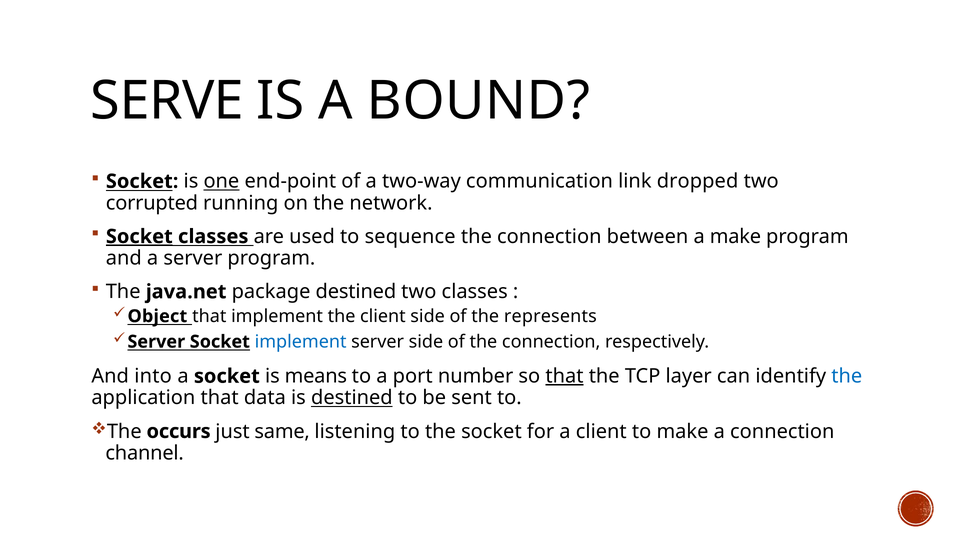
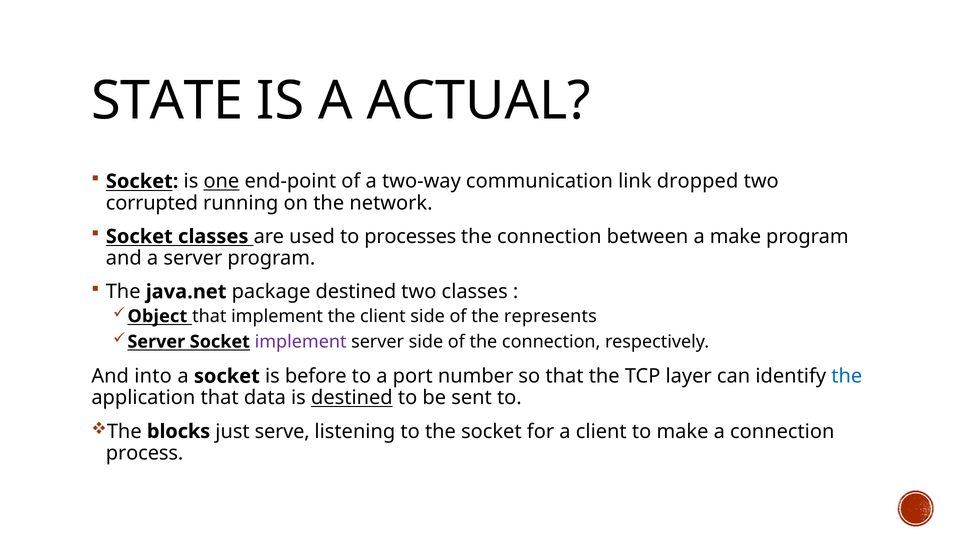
SERVE: SERVE -> STATE
BOUND: BOUND -> ACTUAL
Socket at (139, 237) underline: present -> none
sequence: sequence -> processes
implement at (301, 342) colour: blue -> purple
means: means -> before
that at (564, 376) underline: present -> none
occurs: occurs -> blocks
same: same -> serve
channel: channel -> process
